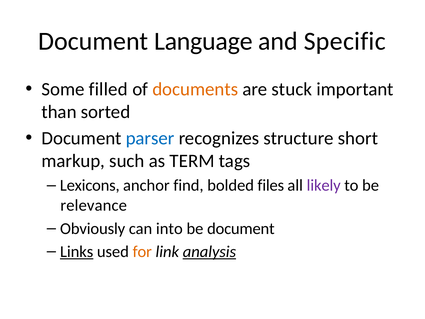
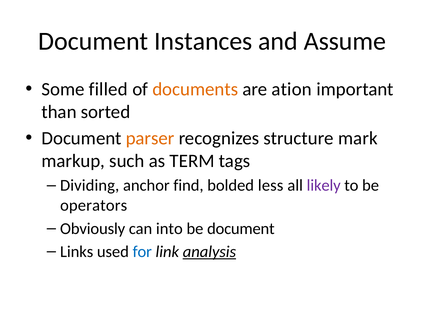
Language: Language -> Instances
Specific: Specific -> Assume
stuck: stuck -> ation
parser colour: blue -> orange
short: short -> mark
Lexicons: Lexicons -> Dividing
files: files -> less
relevance: relevance -> operators
Links underline: present -> none
for colour: orange -> blue
